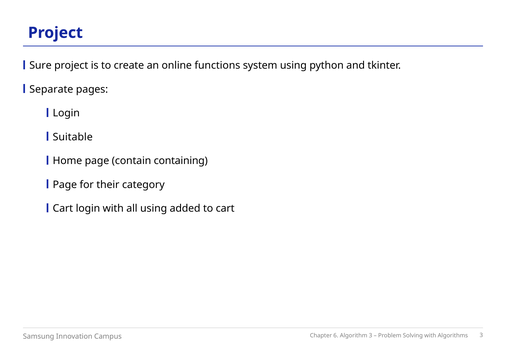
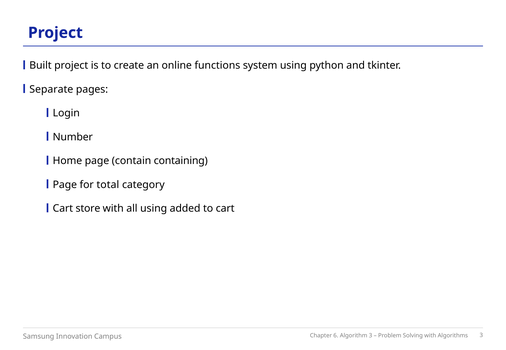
Sure: Sure -> Built
Suitable: Suitable -> Number
their: their -> total
Cart login: login -> store
